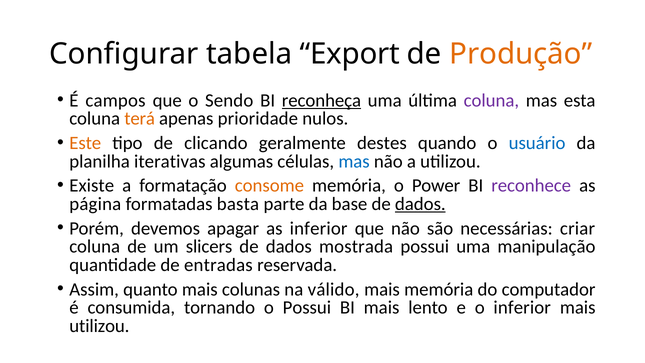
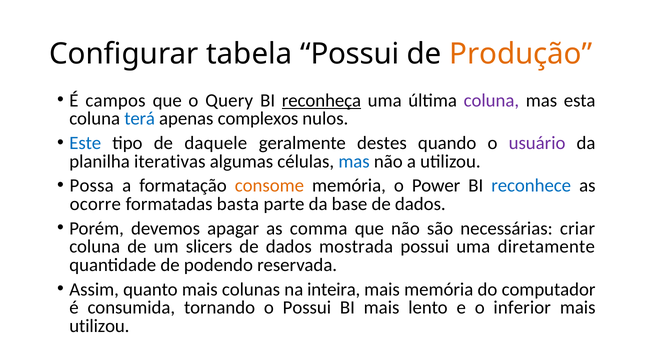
tabela Export: Export -> Possui
Sendo: Sendo -> Query
terá colour: orange -> blue
prioridade: prioridade -> complexos
Este colour: orange -> blue
clicando: clicando -> daquele
usuário colour: blue -> purple
Existe: Existe -> Possa
reconhece colour: purple -> blue
página: página -> ocorre
dados at (420, 204) underline: present -> none
as inferior: inferior -> comma
manipulação: manipulação -> diretamente
entradas: entradas -> podendo
válido: válido -> inteira
